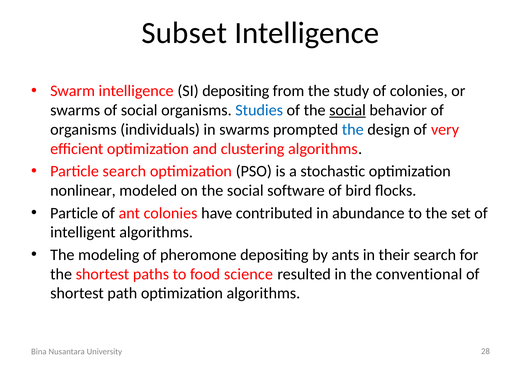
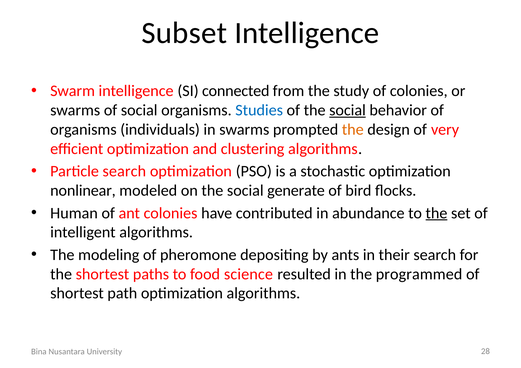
SI depositing: depositing -> connected
the at (353, 130) colour: blue -> orange
software: software -> generate
Particle at (74, 213): Particle -> Human
the at (436, 213) underline: none -> present
conventional: conventional -> programmed
